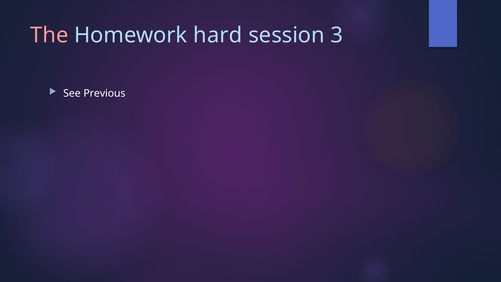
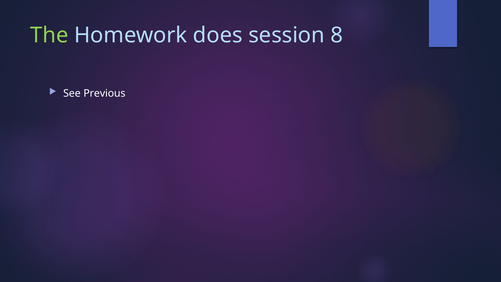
The colour: pink -> light green
hard: hard -> does
3: 3 -> 8
